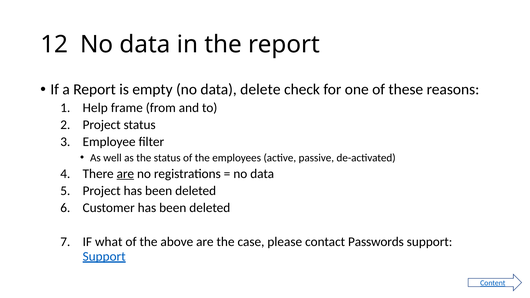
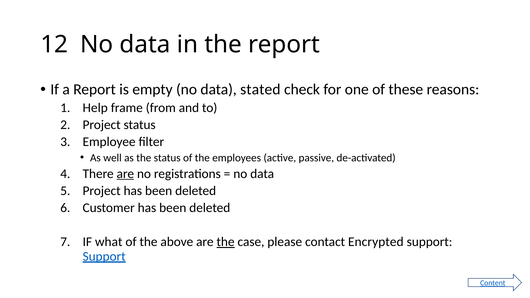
delete: delete -> stated
the at (226, 242) underline: none -> present
Passwords: Passwords -> Encrypted
